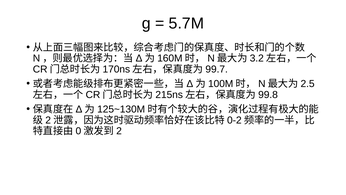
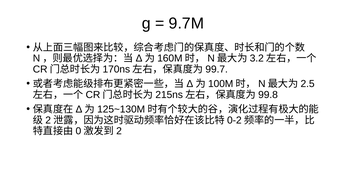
5.7M: 5.7M -> 9.7M
